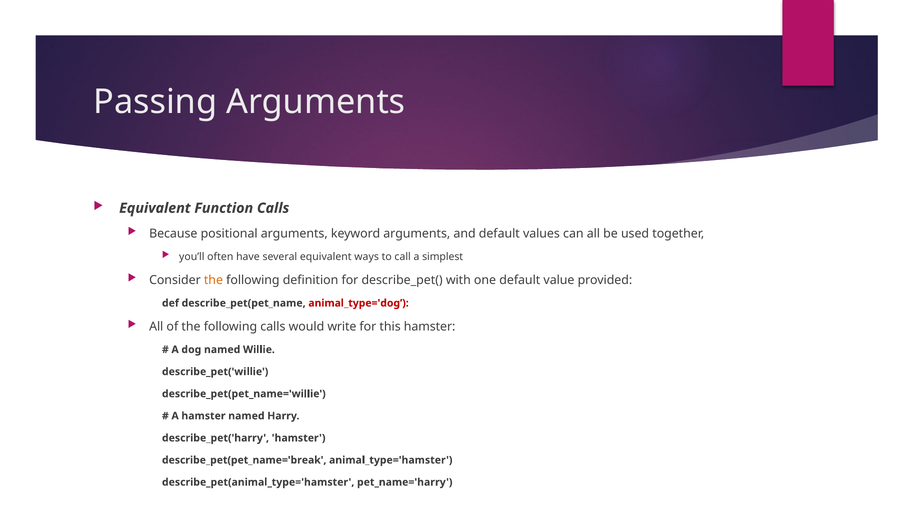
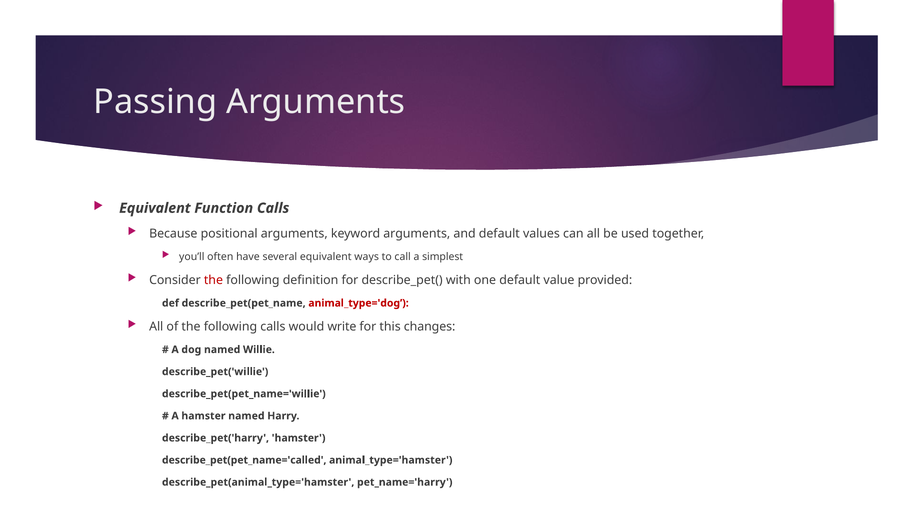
the at (213, 280) colour: orange -> red
this hamster: hamster -> changes
describe_pet(pet_name='break: describe_pet(pet_name='break -> describe_pet(pet_name='called
